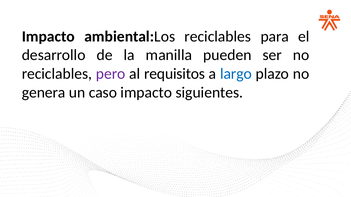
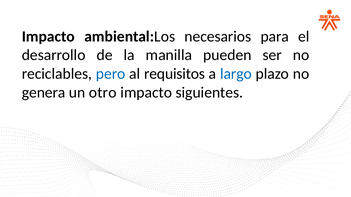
ambiental:Los reciclables: reciclables -> necesarios
pero colour: purple -> blue
caso: caso -> otro
